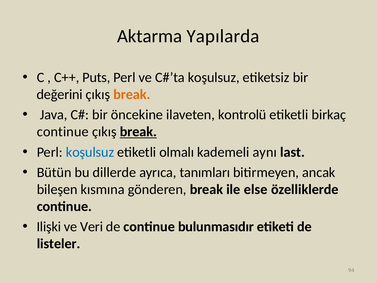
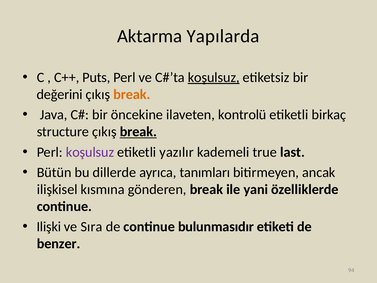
koşulsuz at (214, 77) underline: none -> present
continue at (63, 132): continue -> structure
koşulsuz at (90, 152) colour: blue -> purple
olmalı: olmalı -> yazılır
aynı: aynı -> true
bileşen: bileşen -> ilişkisel
else: else -> yani
Veri: Veri -> Sıra
listeler: listeler -> benzer
